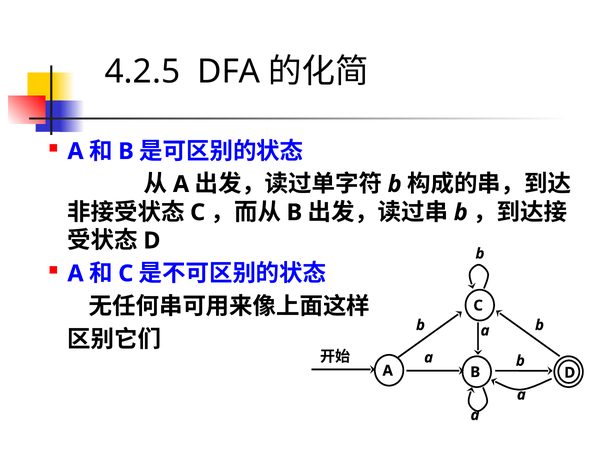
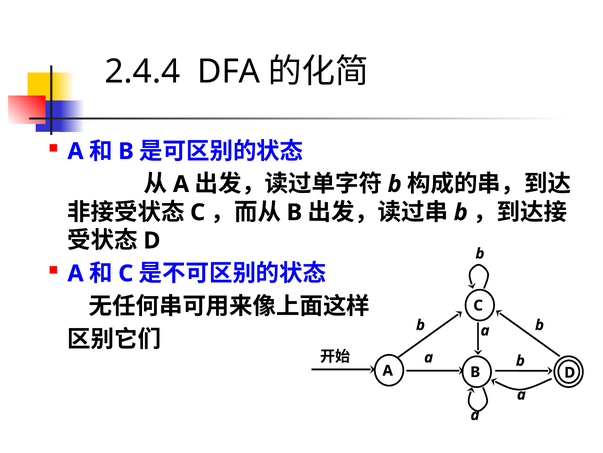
4.2.5: 4.2.5 -> 2.4.4
